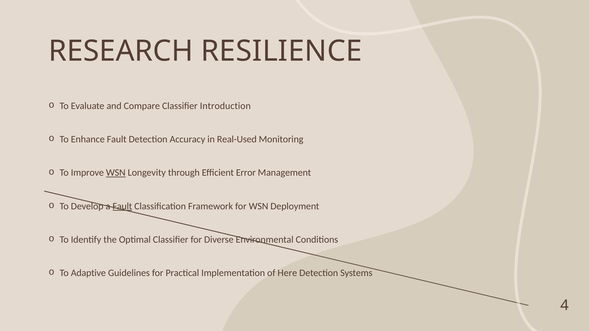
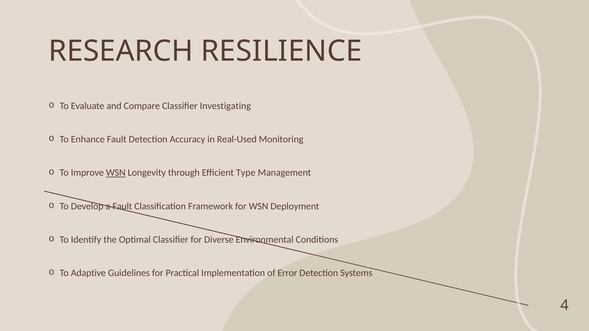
Introduction: Introduction -> Investigating
Error: Error -> Type
Fault at (122, 206) underline: present -> none
Here: Here -> Error
